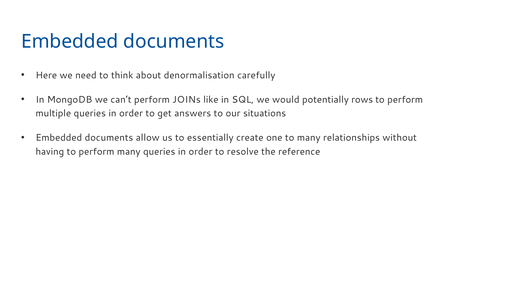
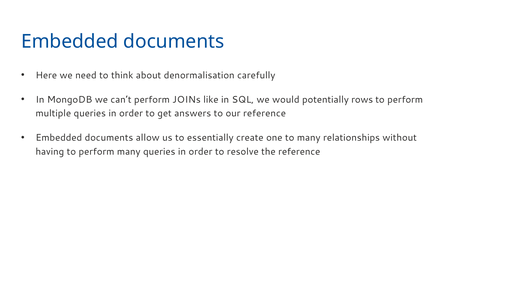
our situations: situations -> reference
